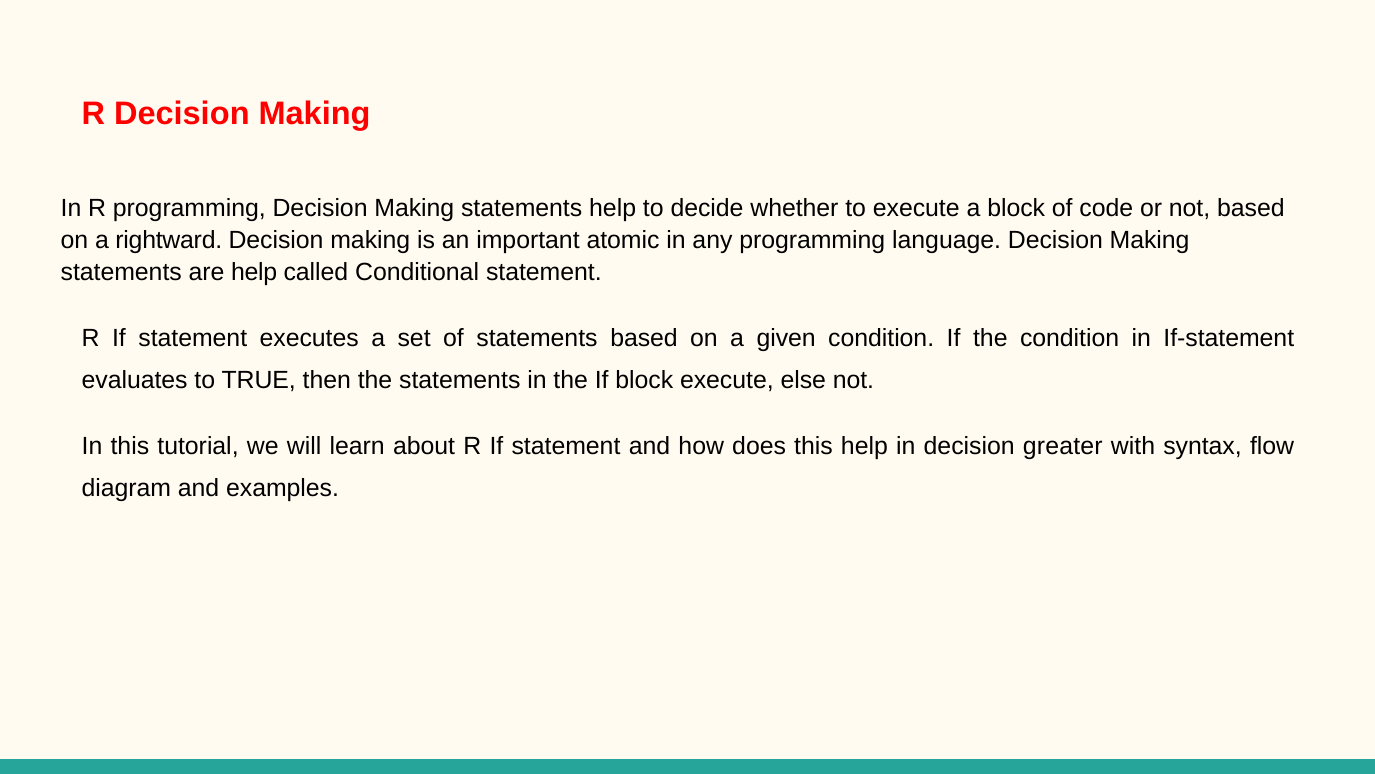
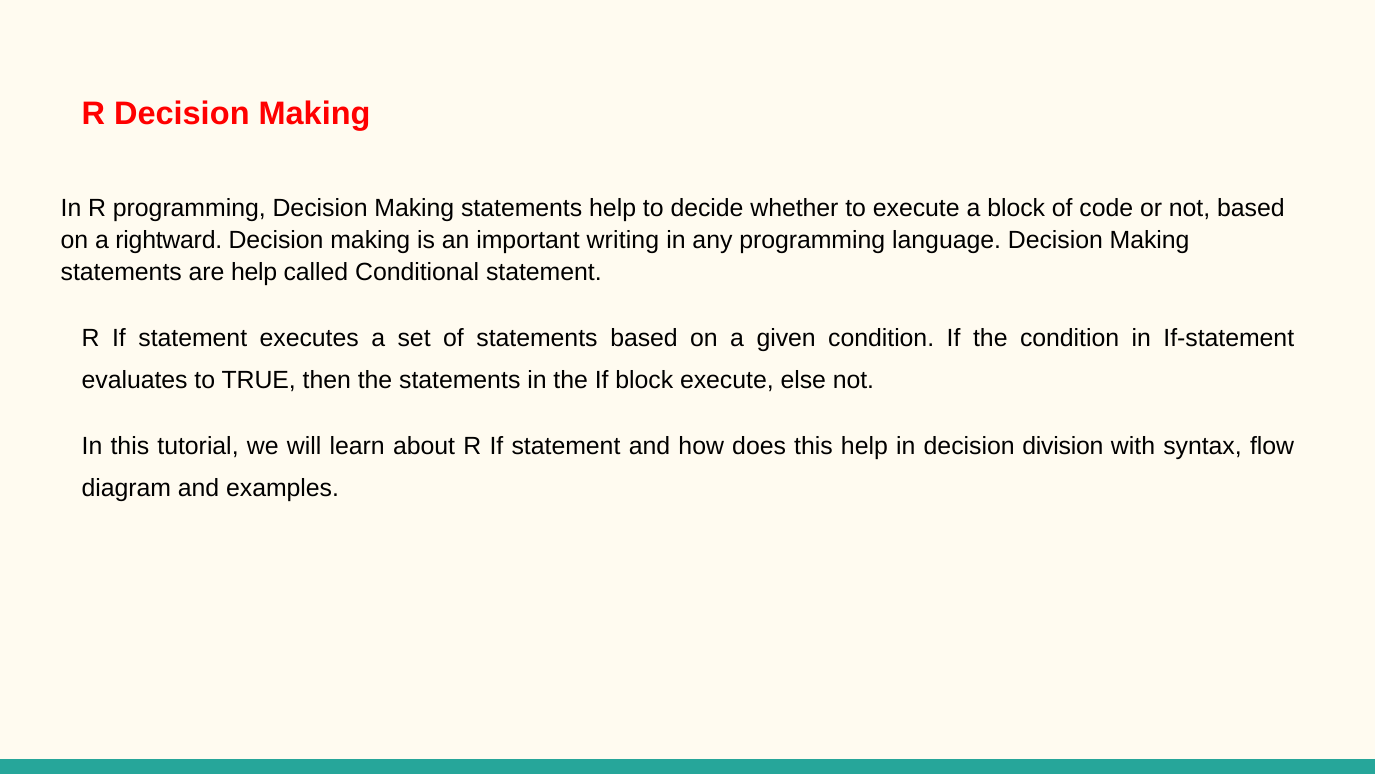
atomic: atomic -> writing
greater: greater -> division
